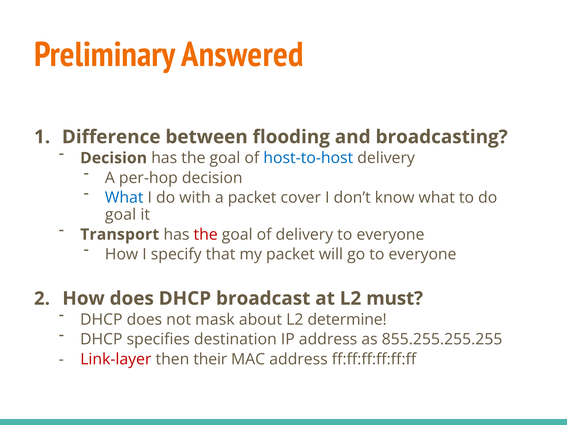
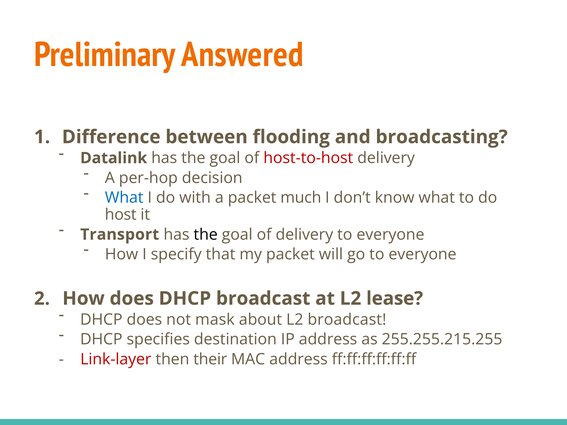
Decision at (114, 158): Decision -> Datalink
host-to-host colour: blue -> red
cover: cover -> much
goal at (121, 215): goal -> host
the at (206, 235) colour: red -> black
must: must -> lease
L2 determine: determine -> broadcast
855.255.255.255: 855.255.255.255 -> 255.255.215.255
